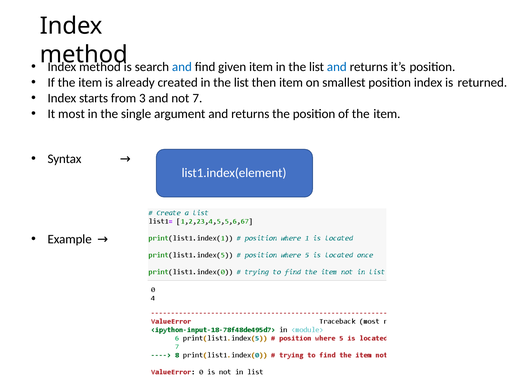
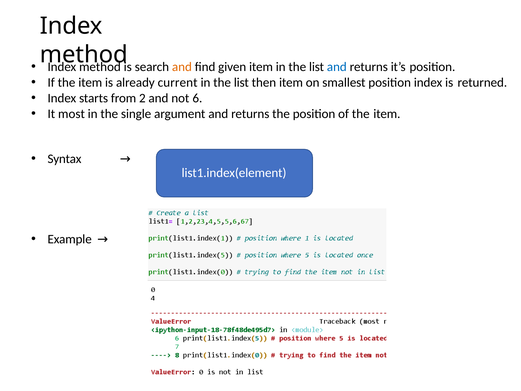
and at (182, 67) colour: blue -> orange
created: created -> current
3: 3 -> 2
7: 7 -> 6
